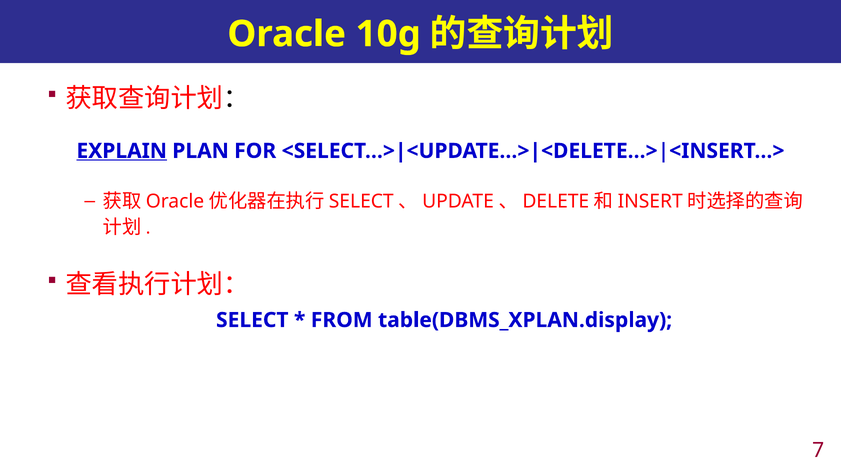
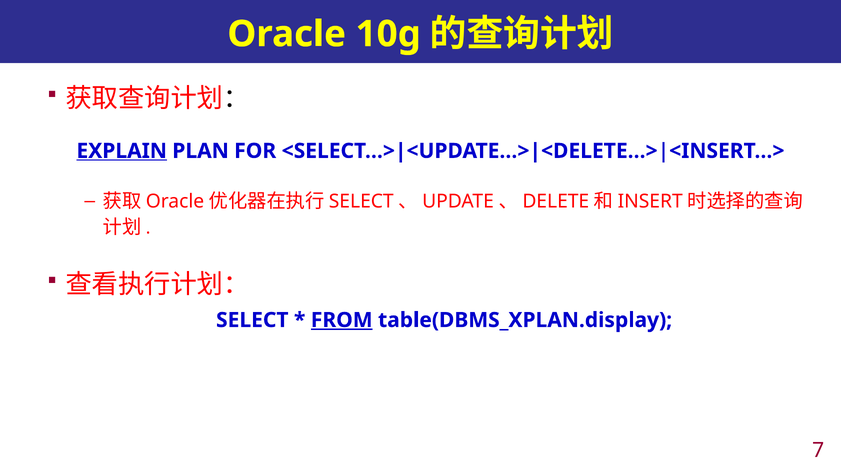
FROM underline: none -> present
